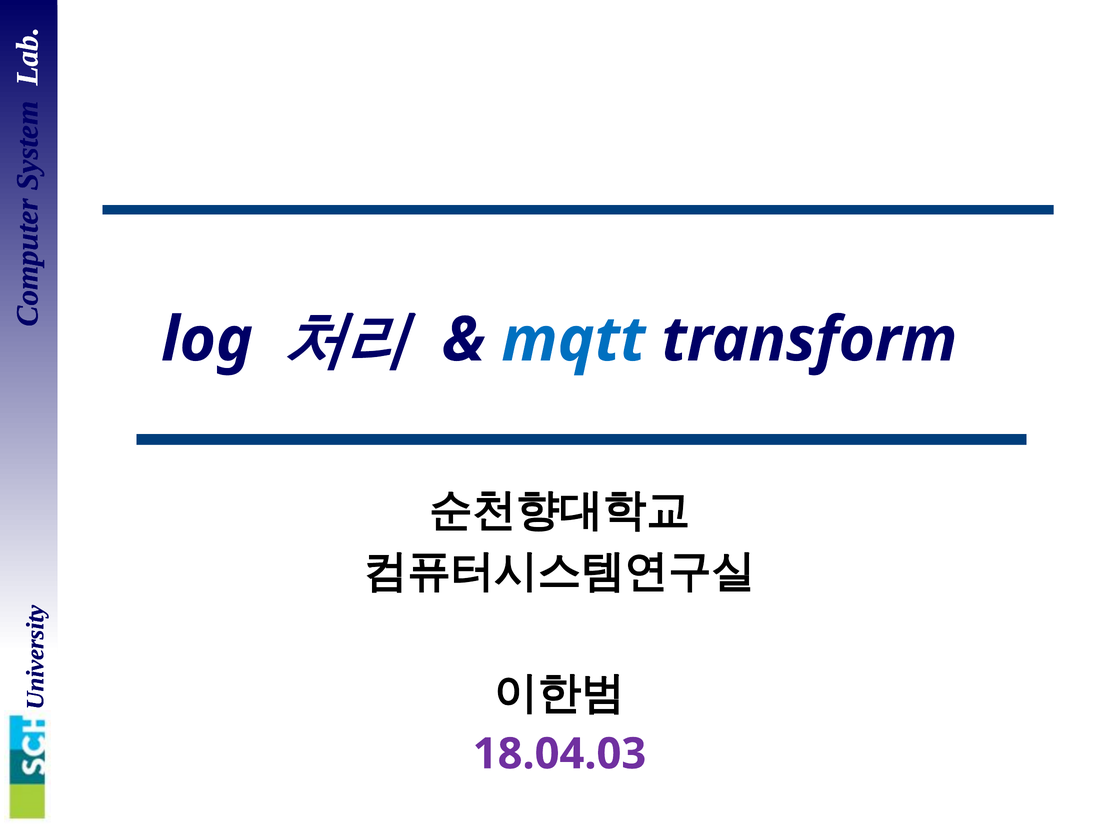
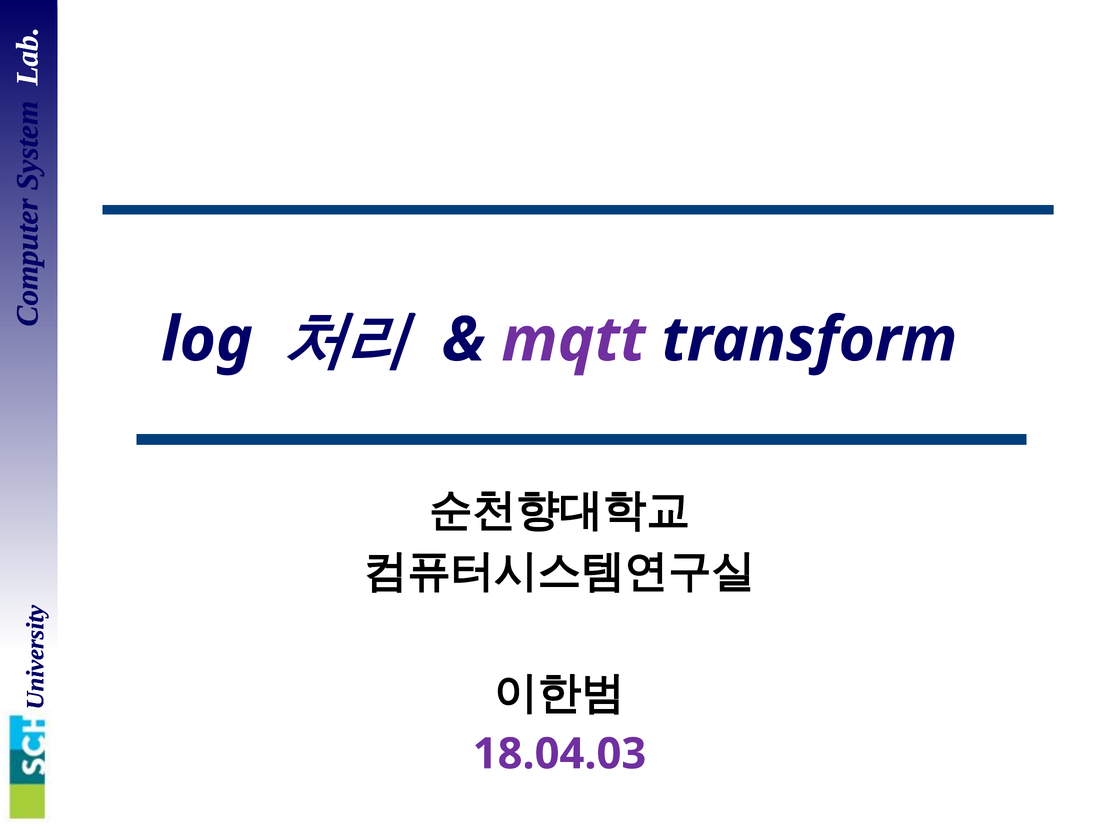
mqtt colour: blue -> purple
